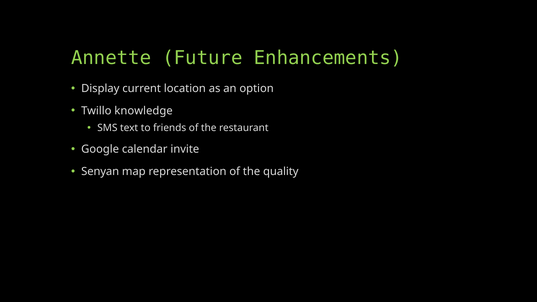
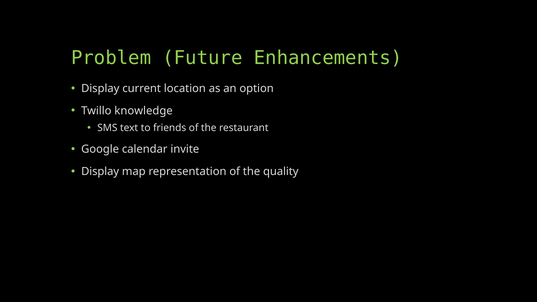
Annette: Annette -> Problem
Senyan at (100, 171): Senyan -> Display
